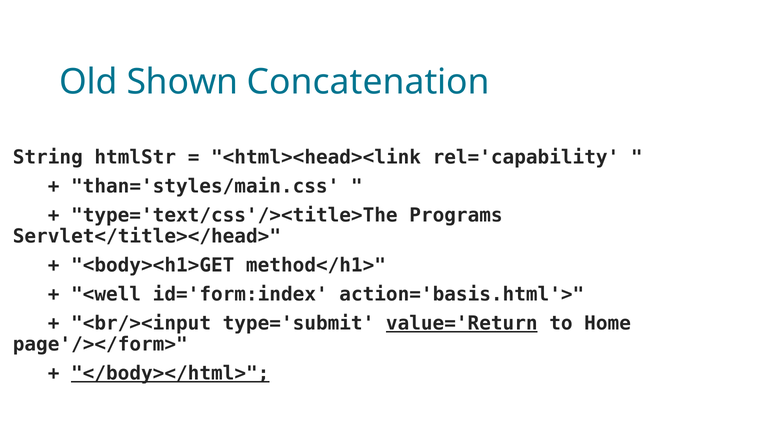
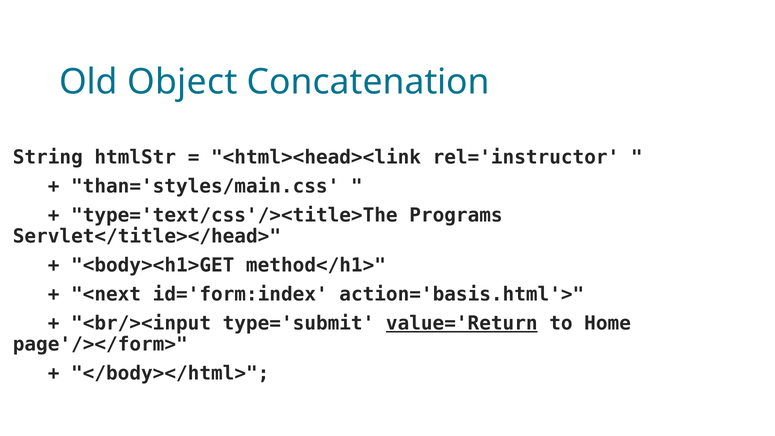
Shown: Shown -> Object
rel='capability: rel='capability -> rel='instructor
<well: <well -> <next
</body></html> underline: present -> none
